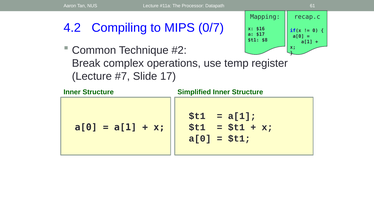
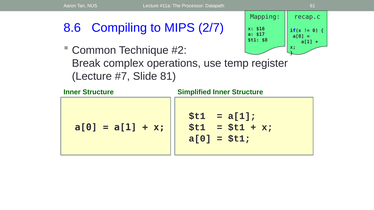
4.2: 4.2 -> 8.6
0/7: 0/7 -> 2/7
17: 17 -> 81
